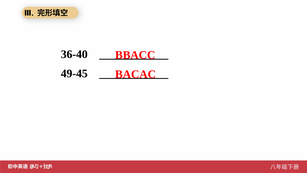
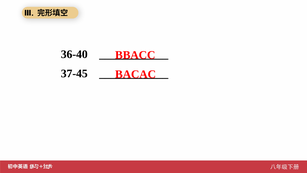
49-45: 49-45 -> 37-45
